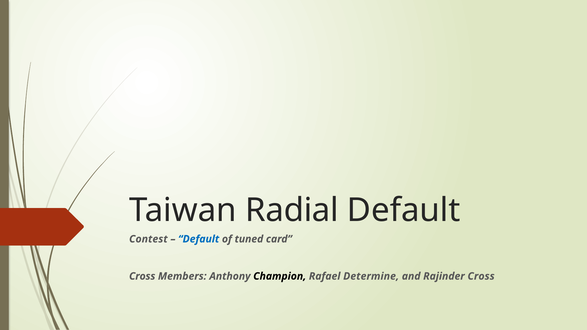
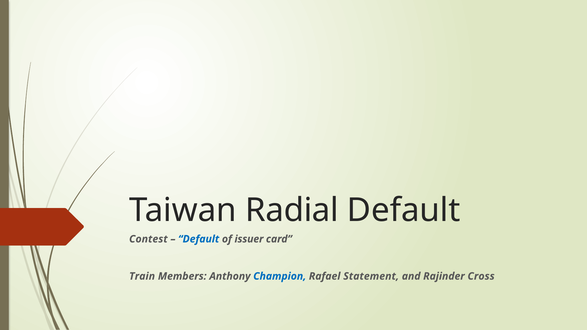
tuned: tuned -> issuer
Cross at (142, 276): Cross -> Train
Champion colour: black -> blue
Determine: Determine -> Statement
